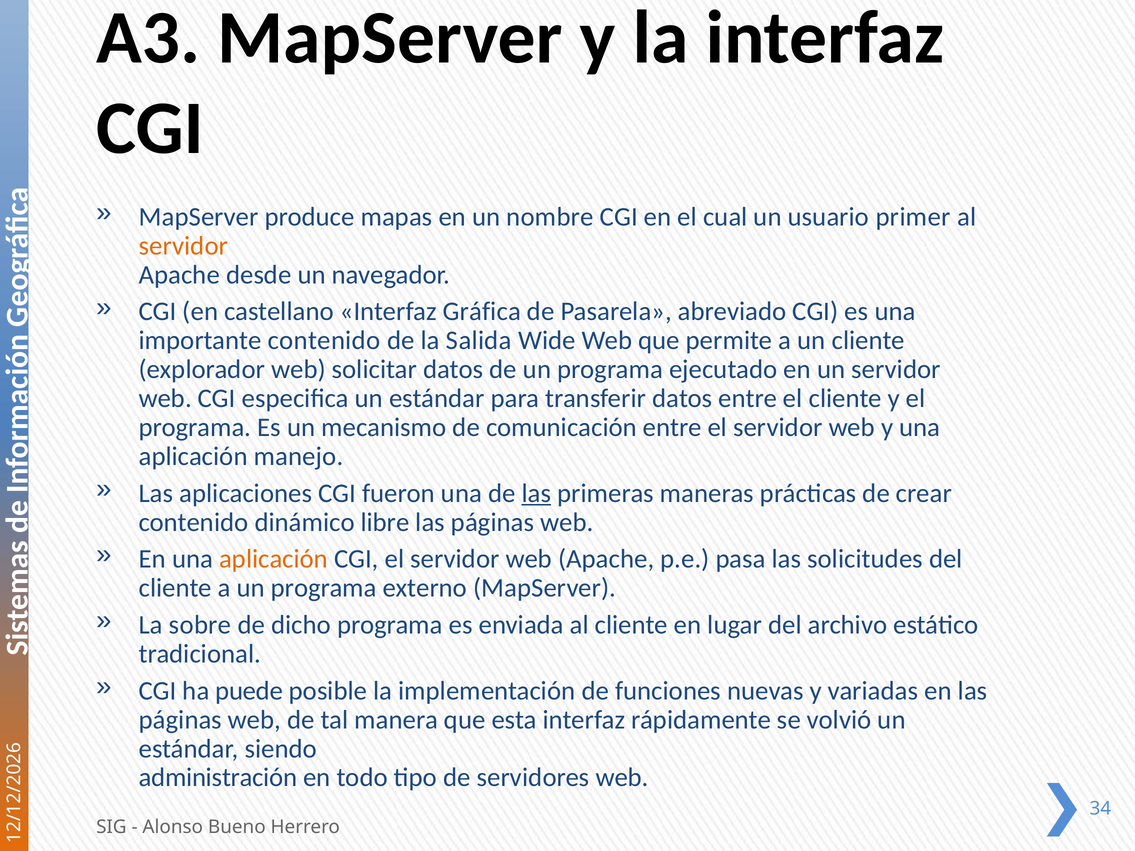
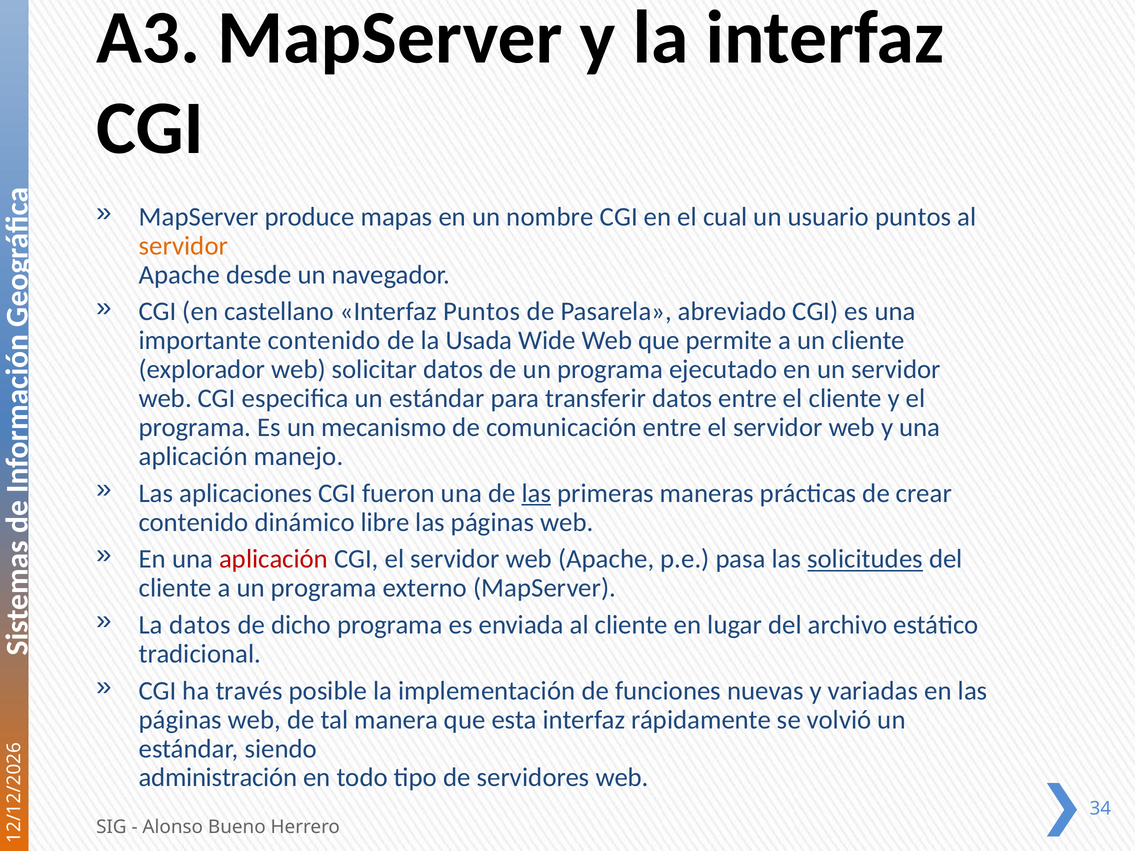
usuario primer: primer -> puntos
Interfaz Gráfica: Gráfica -> Puntos
Salida: Salida -> Usada
aplicación at (274, 559) colour: orange -> red
solicitudes underline: none -> present
La sobre: sobre -> datos
puede: puede -> través
